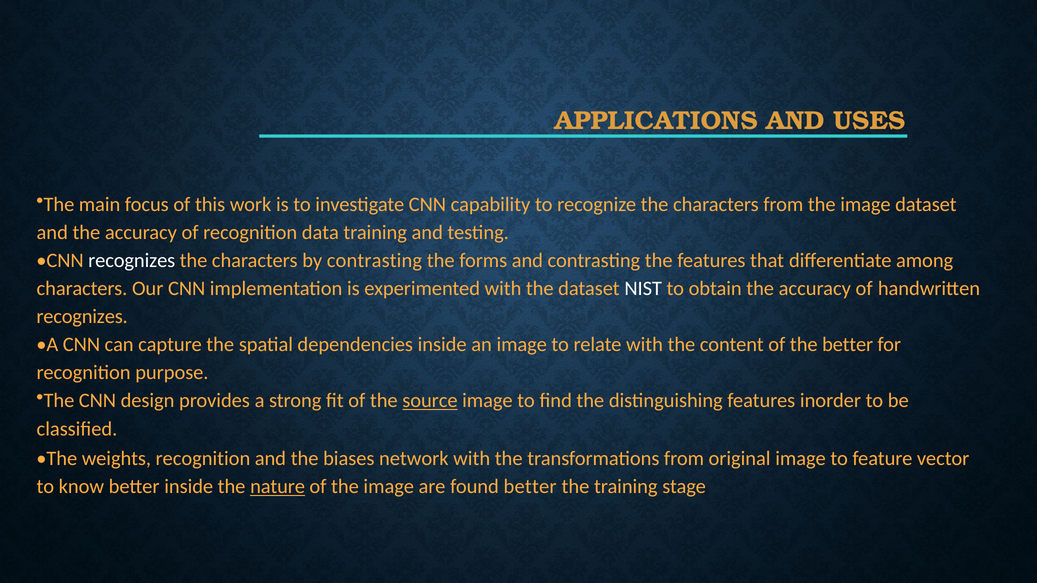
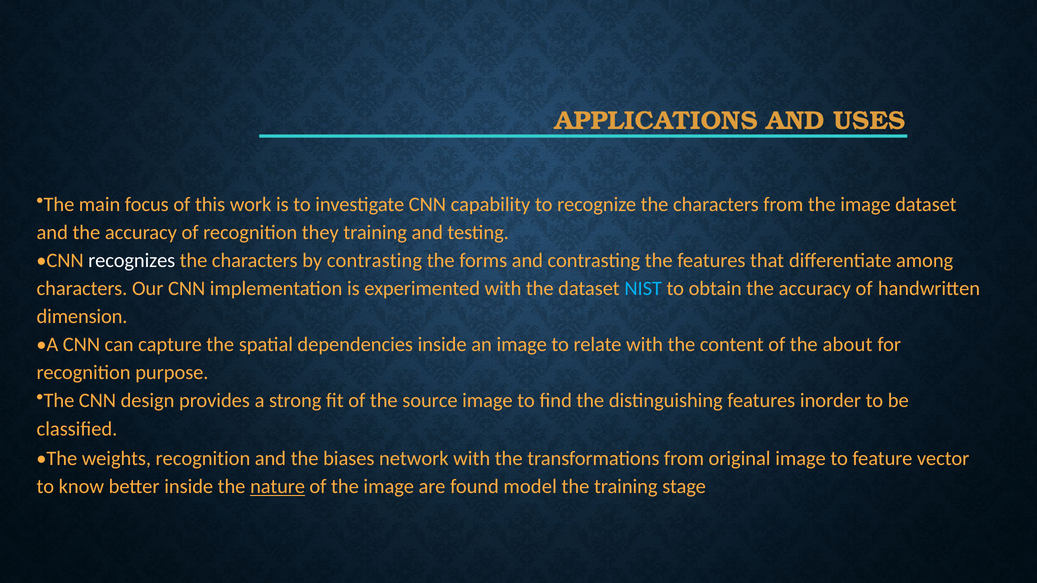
data: data -> they
NIST colour: white -> light blue
recognizes at (82, 317): recognizes -> dimension
the better: better -> about
source underline: present -> none
found better: better -> model
